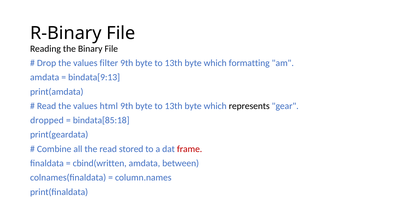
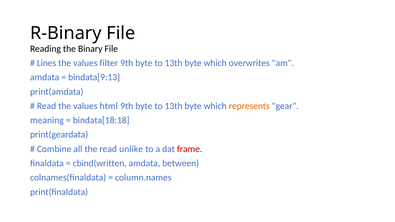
Drop: Drop -> Lines
formatting: formatting -> overwrites
represents colour: black -> orange
dropped: dropped -> meaning
bindata[85:18: bindata[85:18 -> bindata[18:18
stored: stored -> unlike
